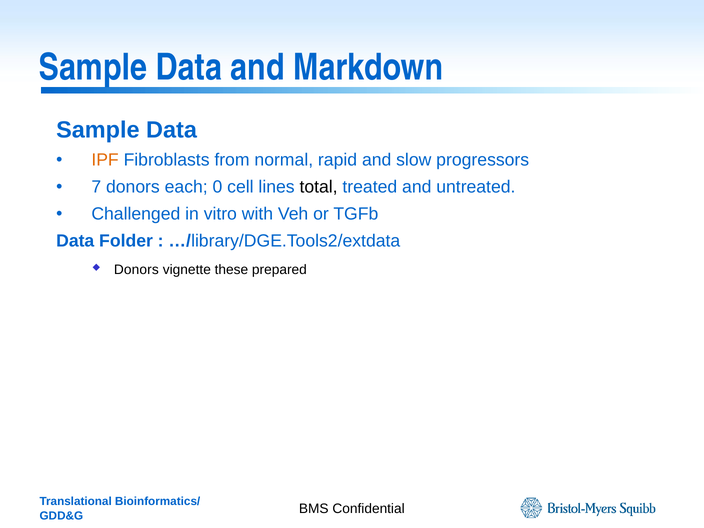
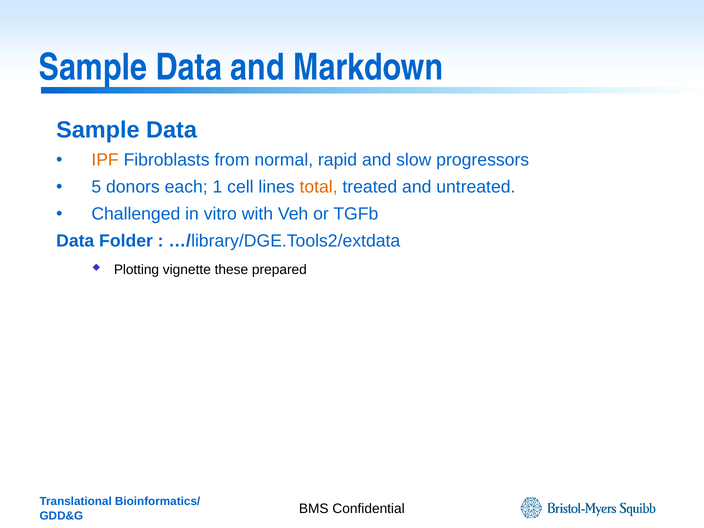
7: 7 -> 5
0: 0 -> 1
total colour: black -> orange
Donors at (136, 270): Donors -> Plotting
